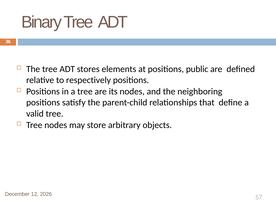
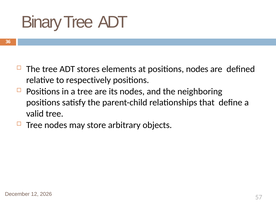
positions public: public -> nodes
